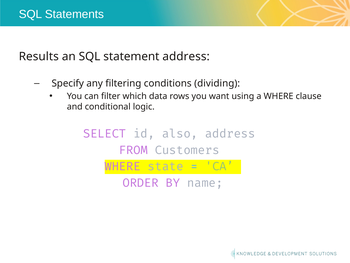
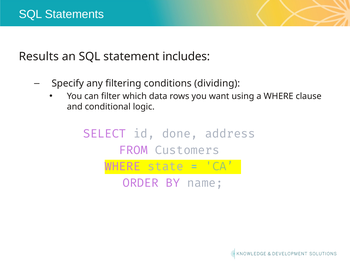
statement address: address -> includes
also: also -> done
